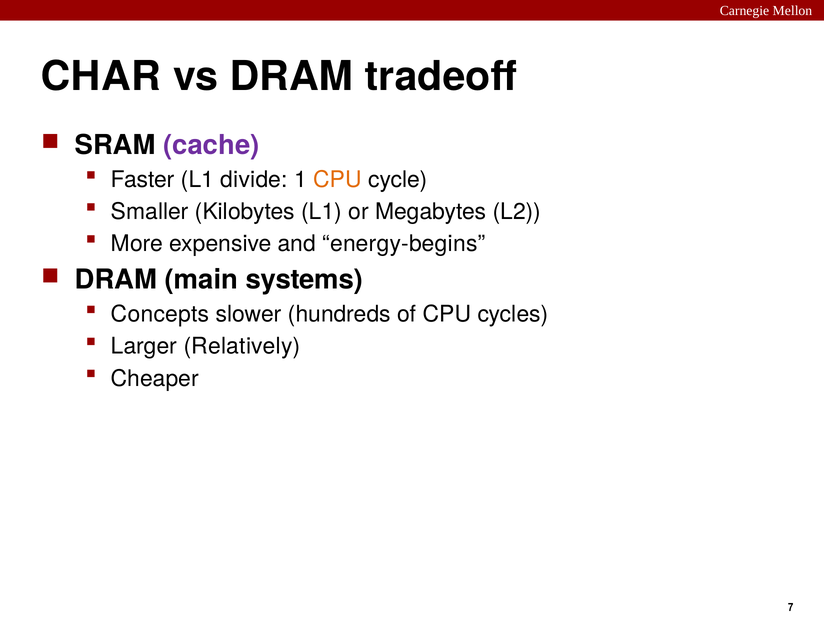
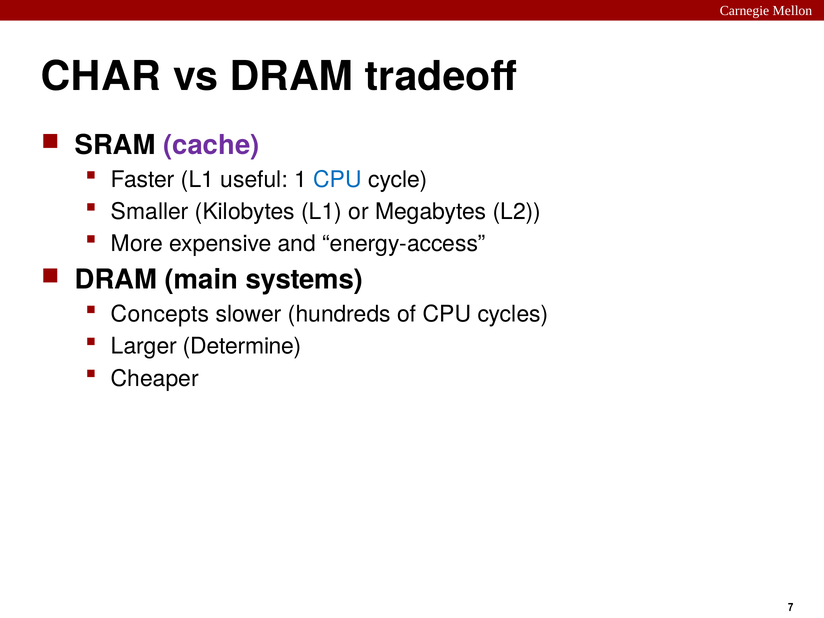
divide: divide -> useful
CPU at (338, 180) colour: orange -> blue
energy-begins: energy-begins -> energy-access
Relatively: Relatively -> Determine
